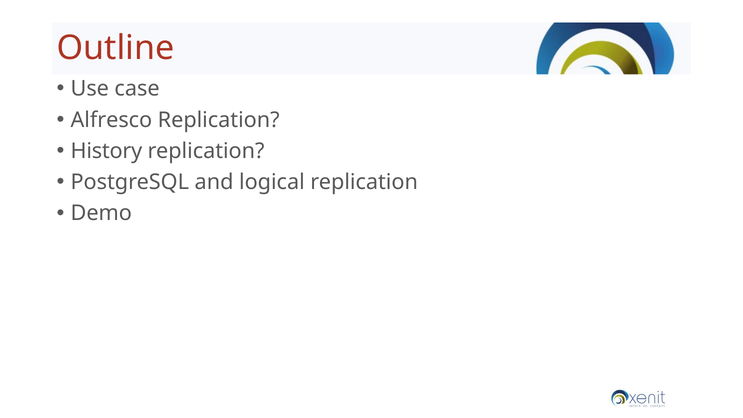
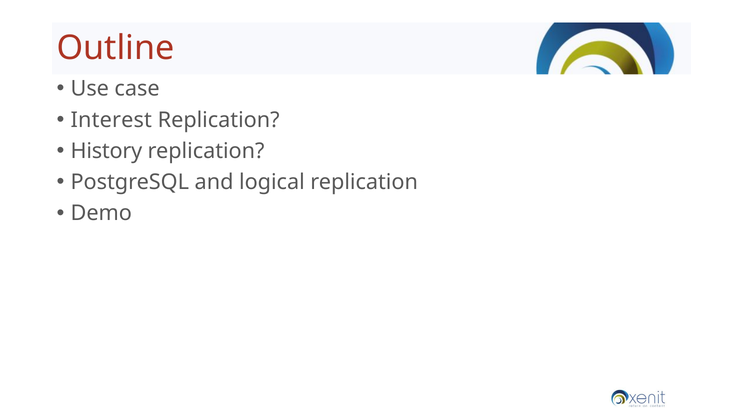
Alfresco: Alfresco -> Interest
